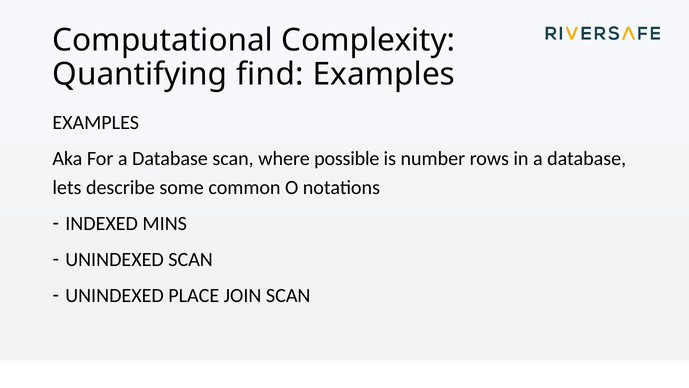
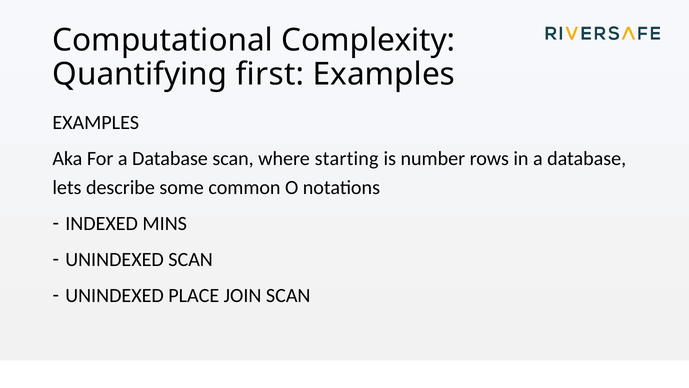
find: find -> first
possible: possible -> starting
